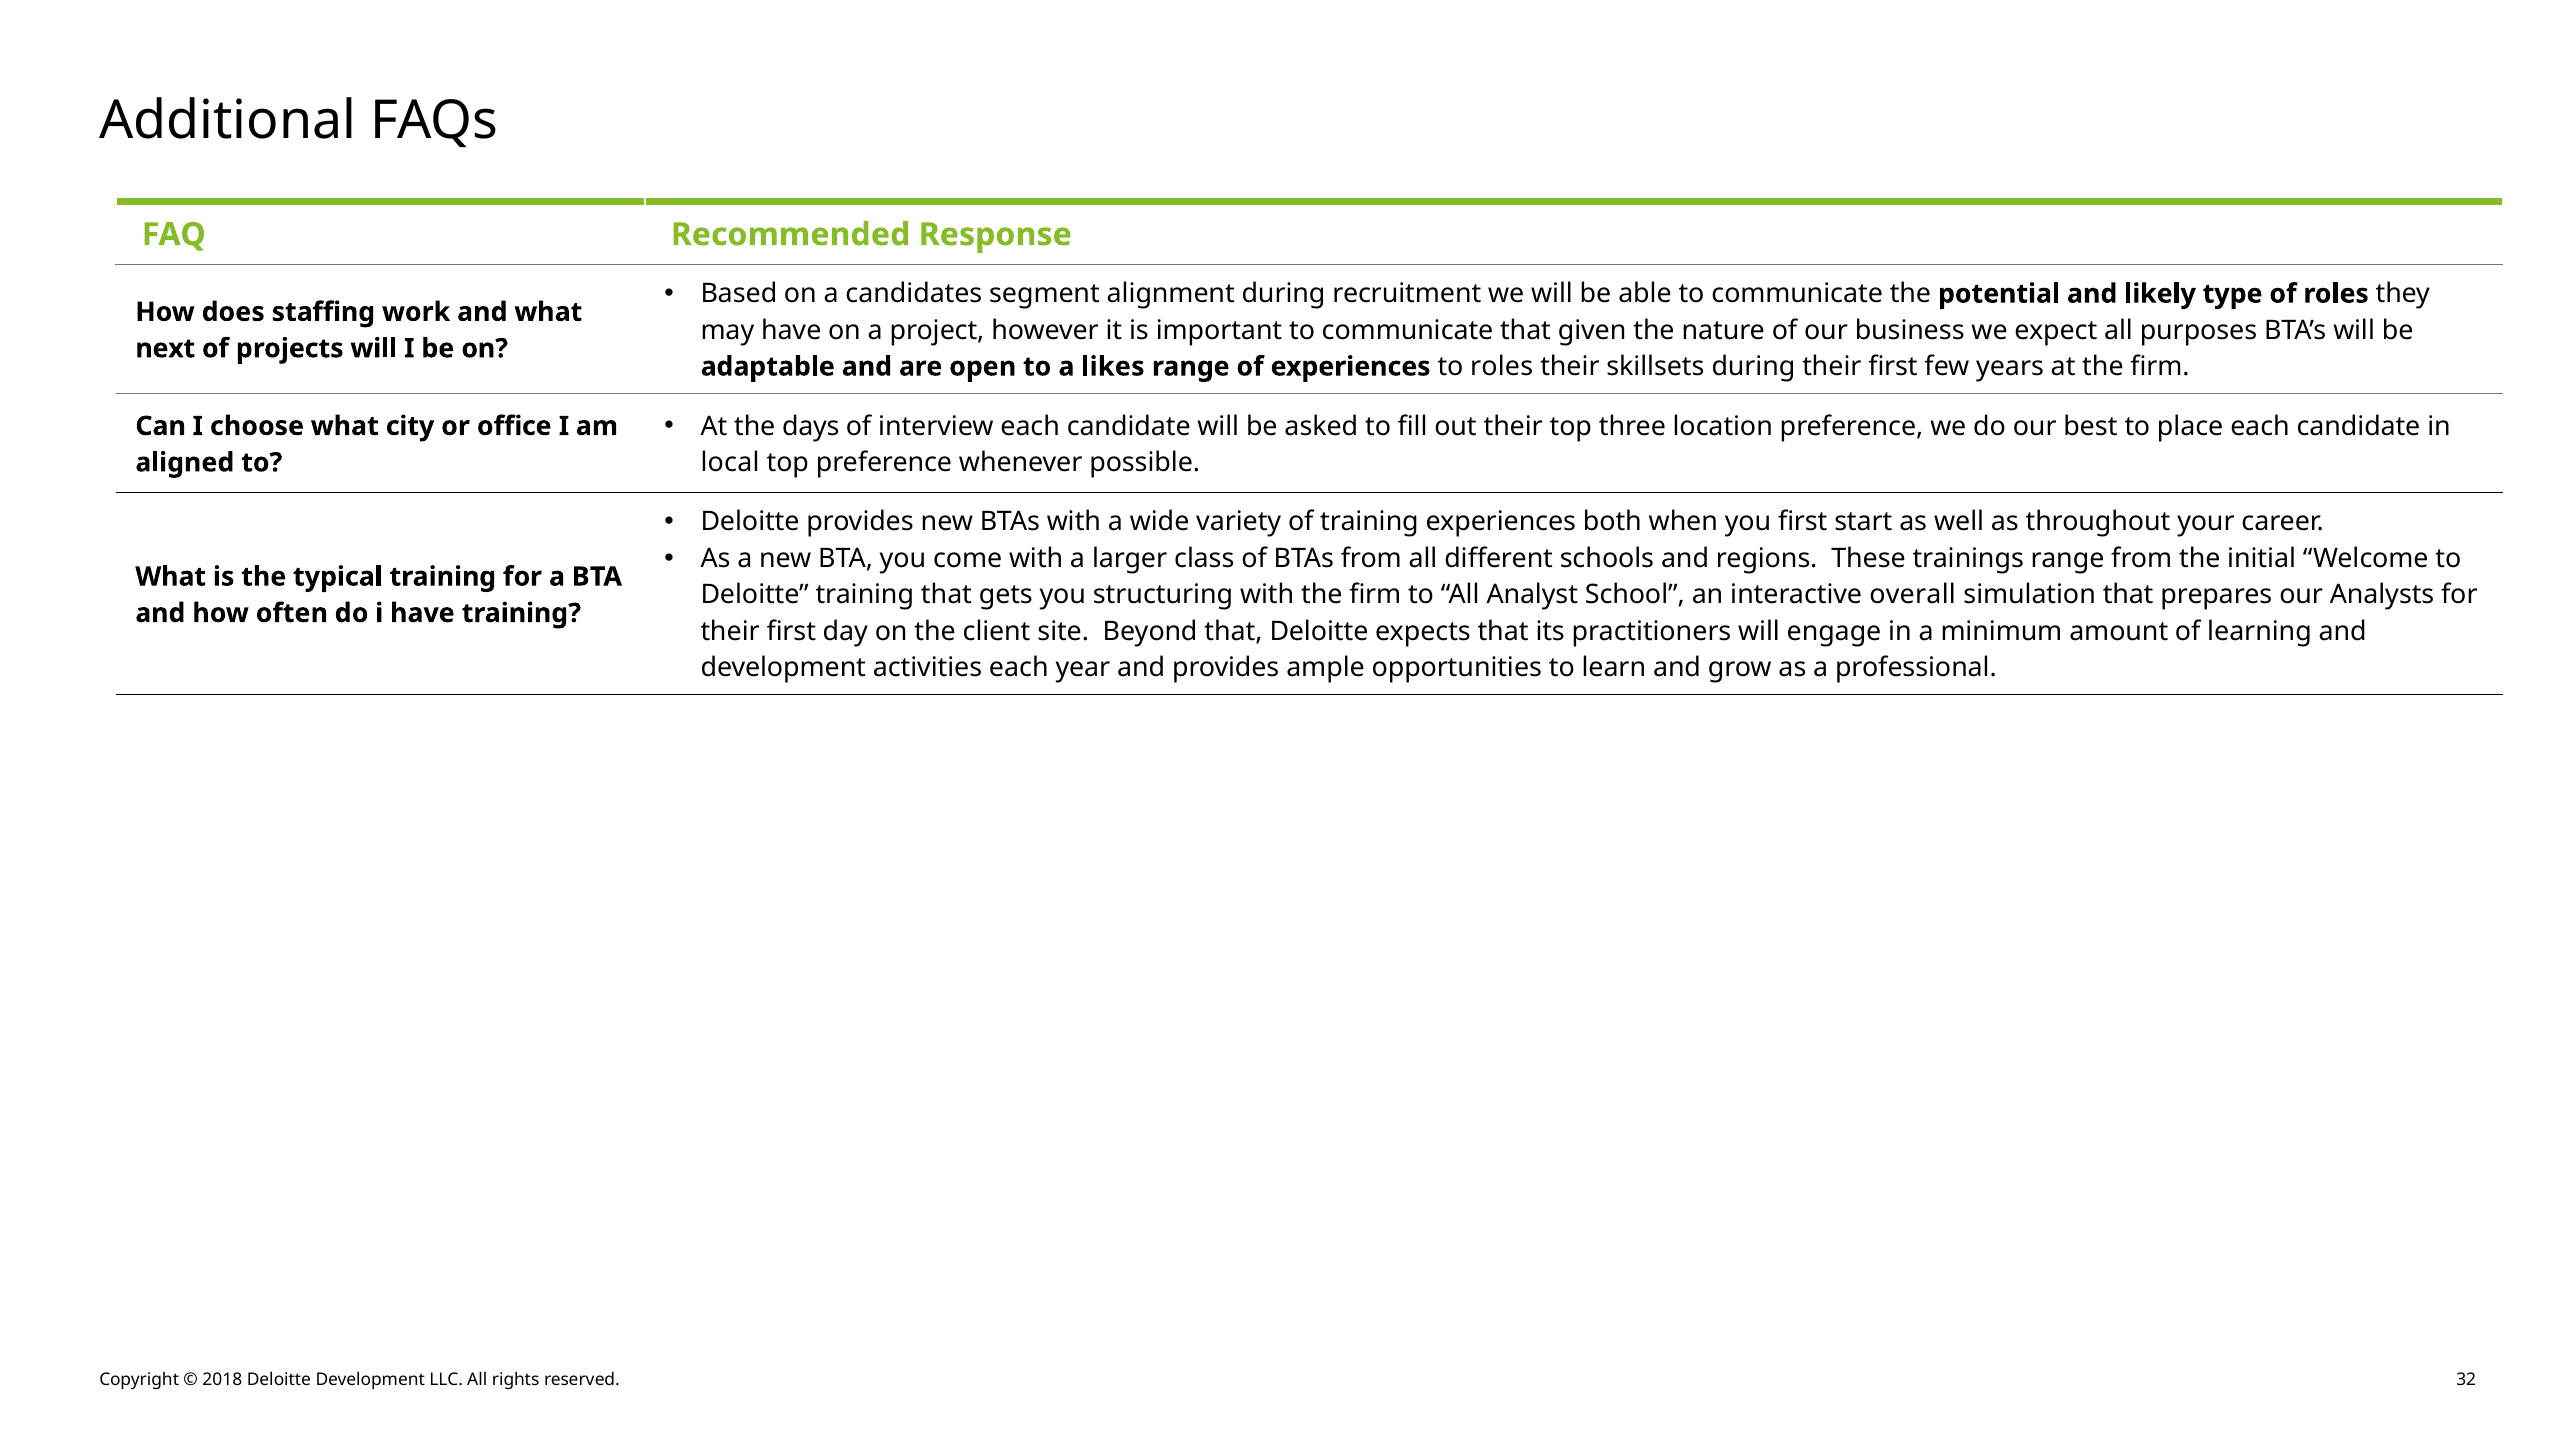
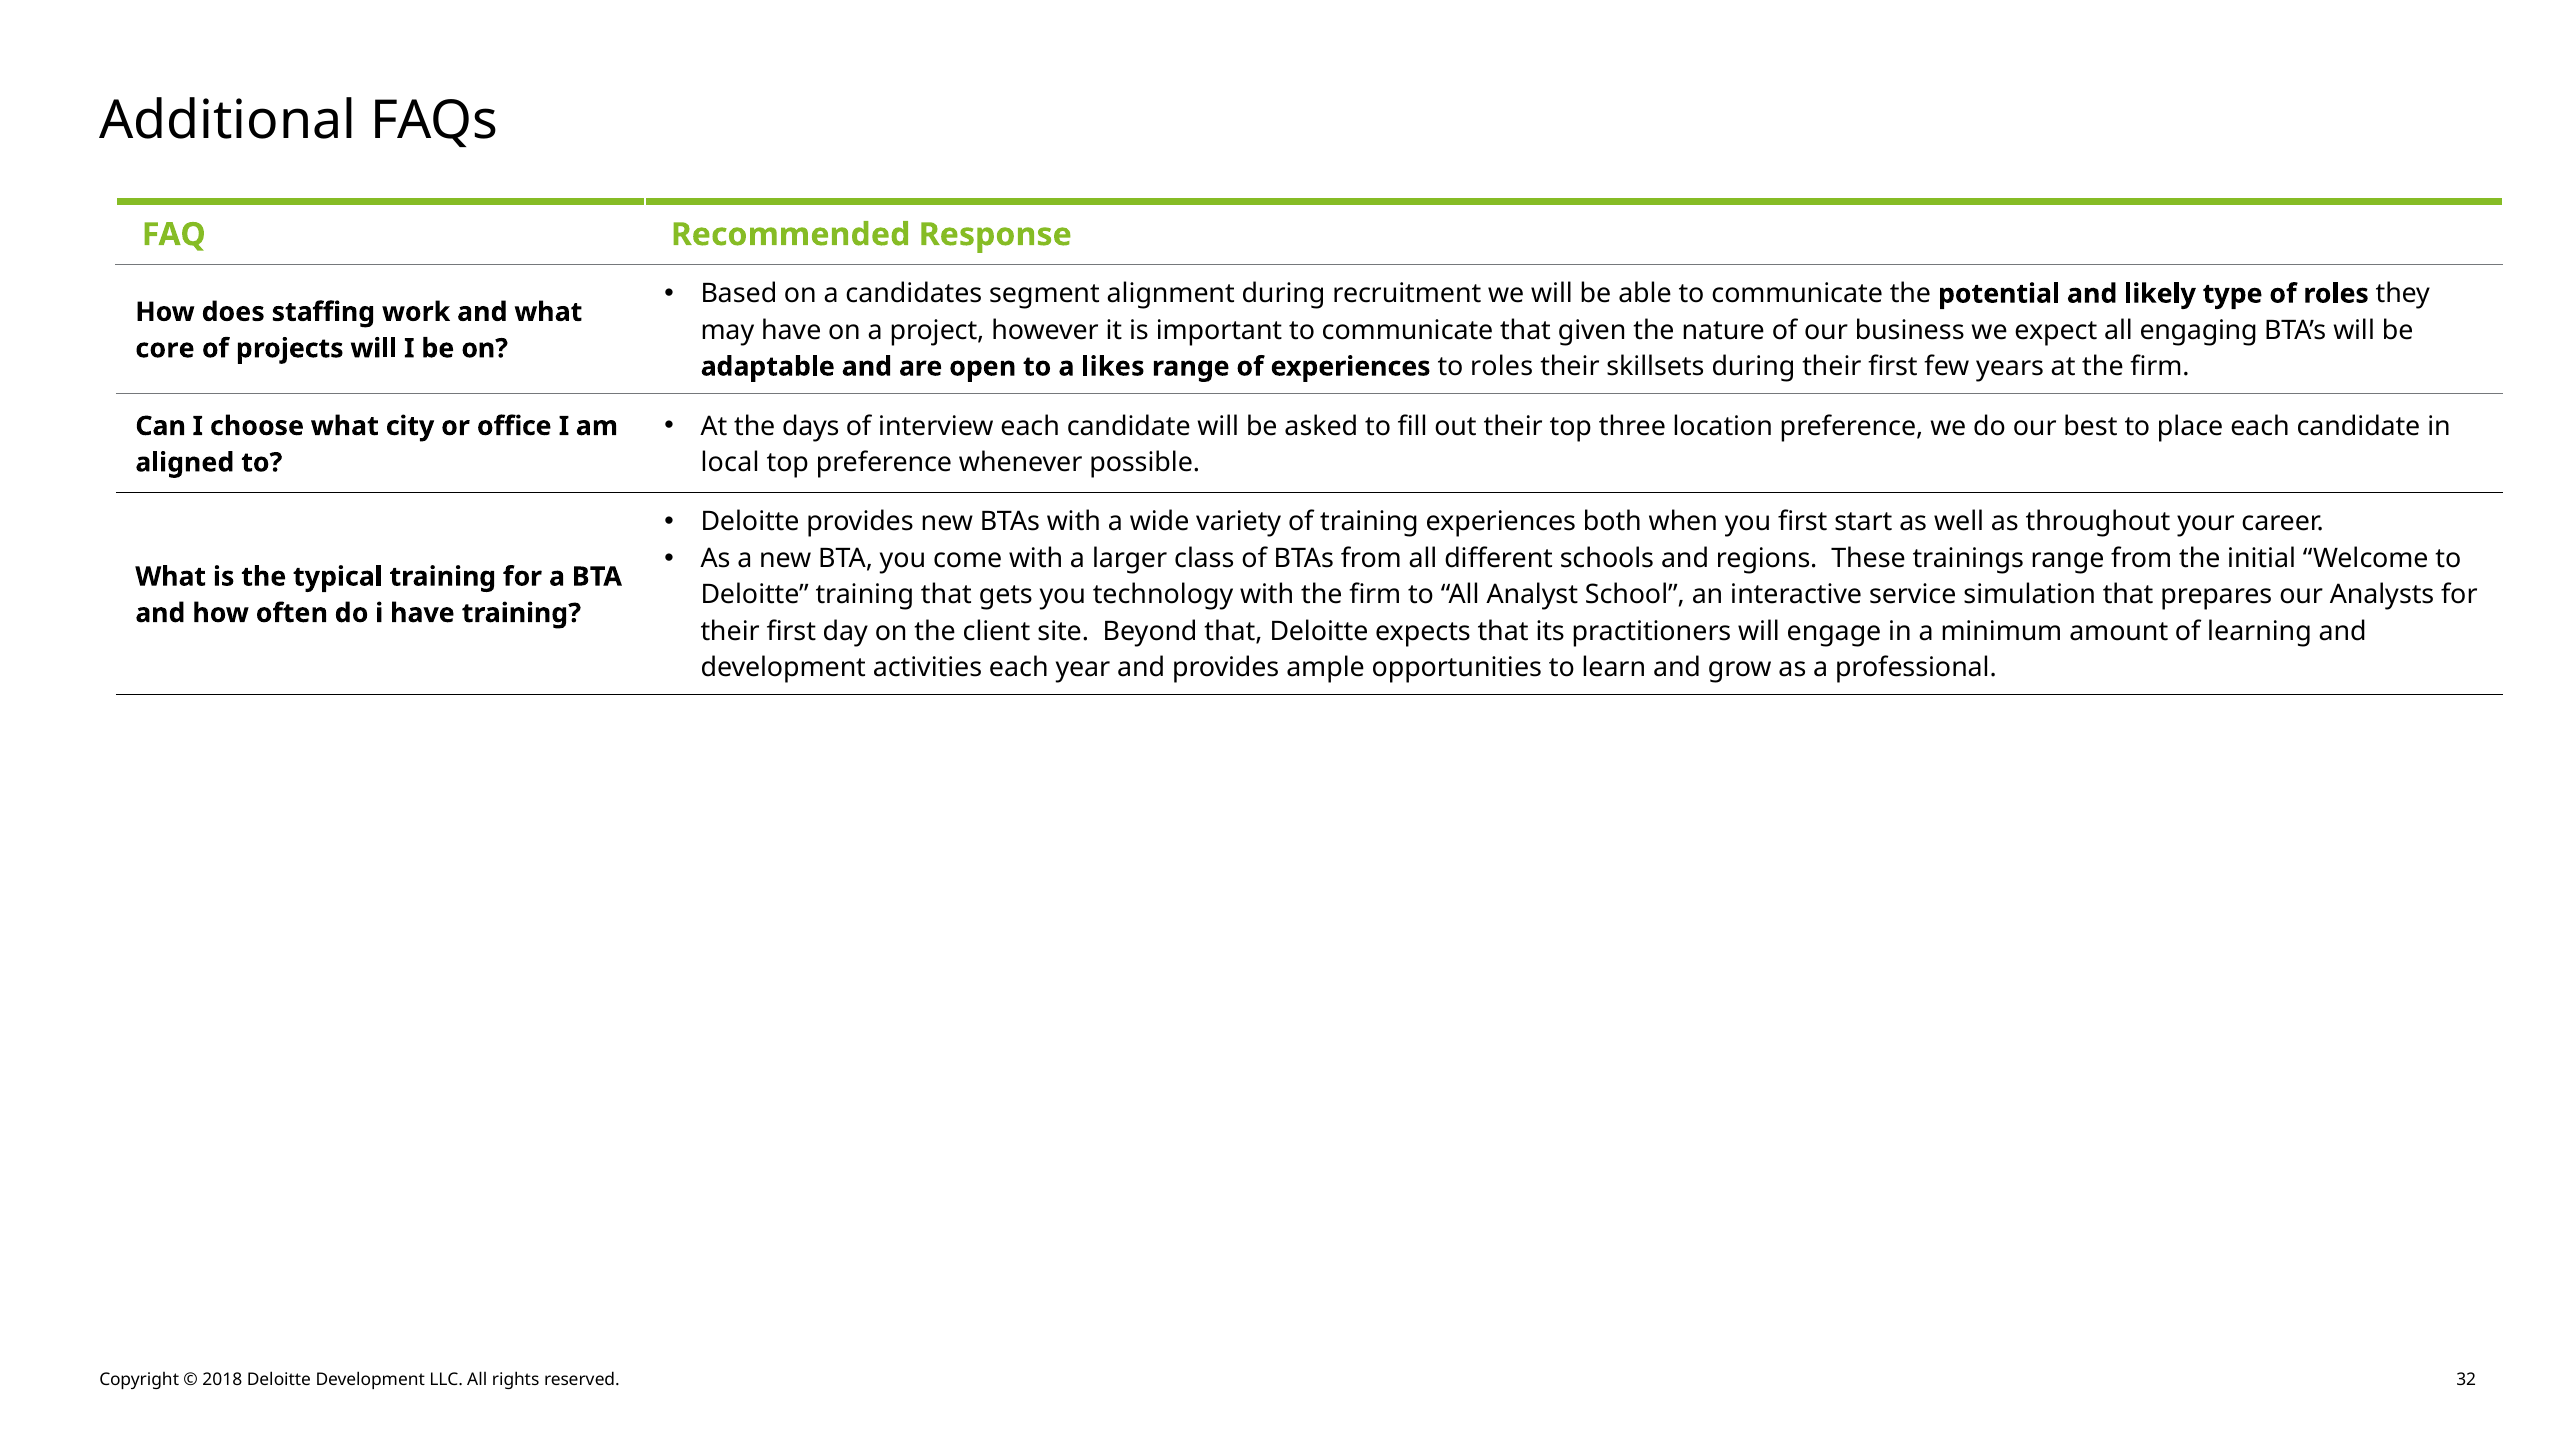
purposes: purposes -> engaging
next: next -> core
structuring: structuring -> technology
overall: overall -> service
